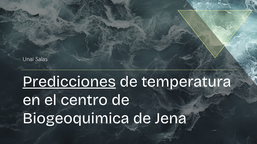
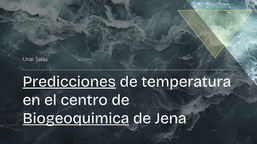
Biogeoquimica underline: none -> present
